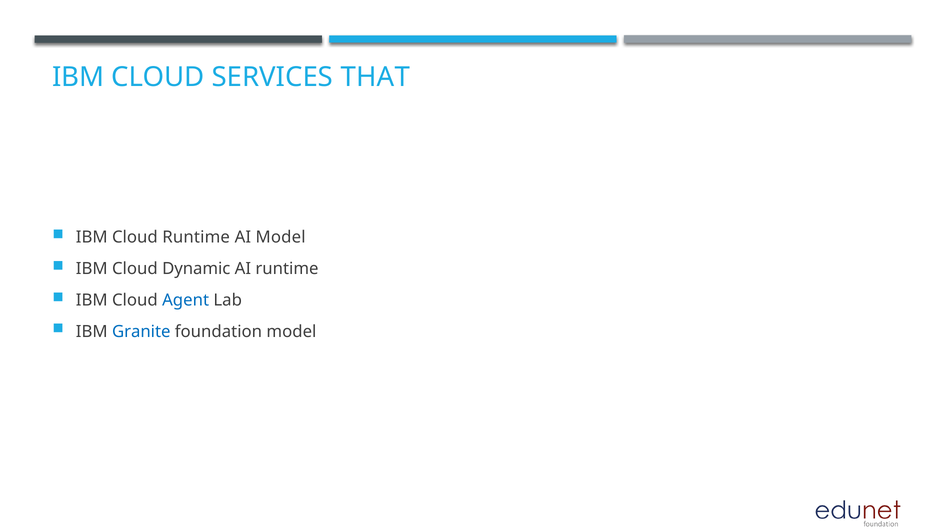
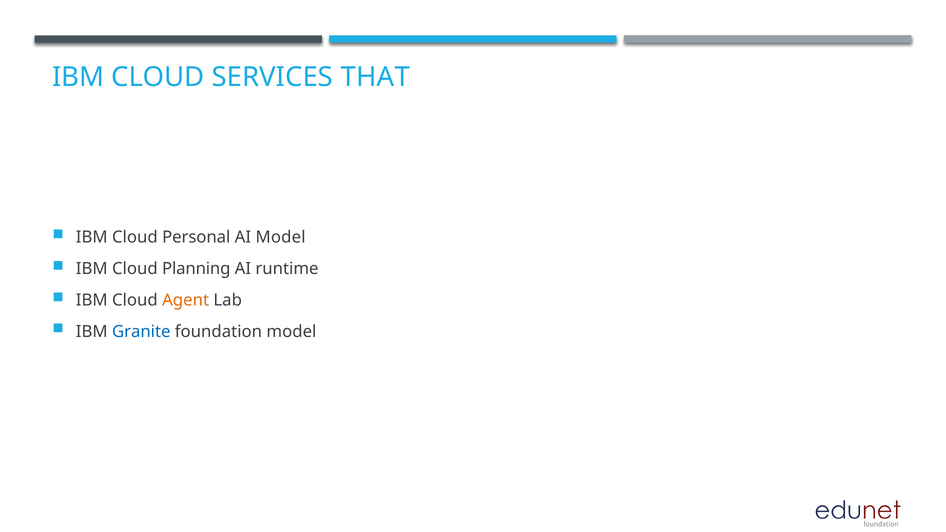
Cloud Runtime: Runtime -> Personal
Dynamic: Dynamic -> Planning
Agent colour: blue -> orange
